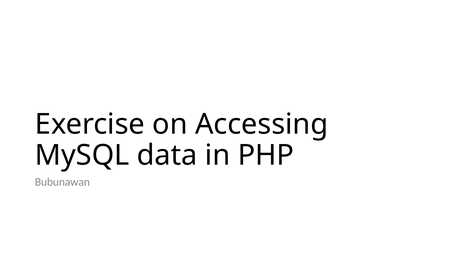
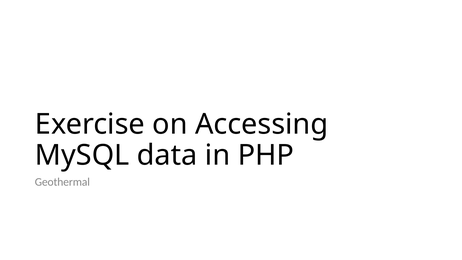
Bubunawan: Bubunawan -> Geothermal
